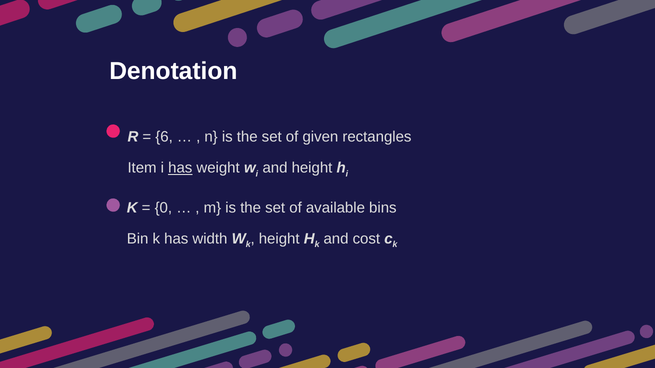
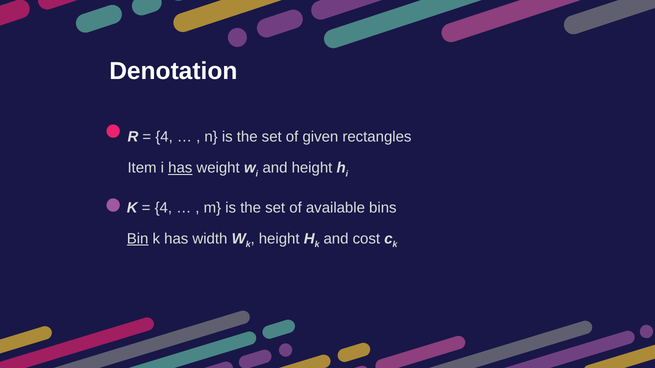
6 at (164, 137): 6 -> 4
0 at (163, 208): 0 -> 4
Bin underline: none -> present
